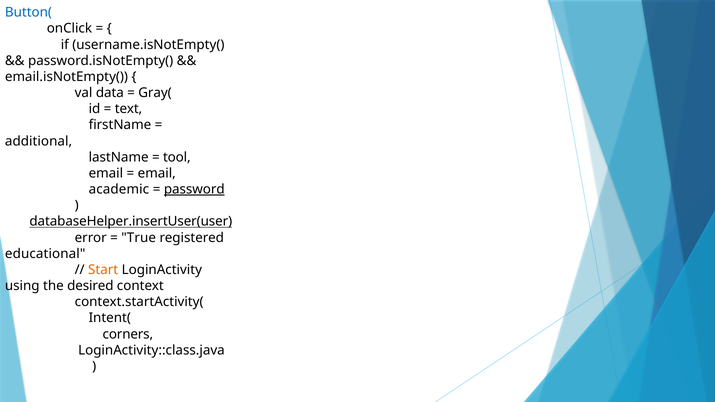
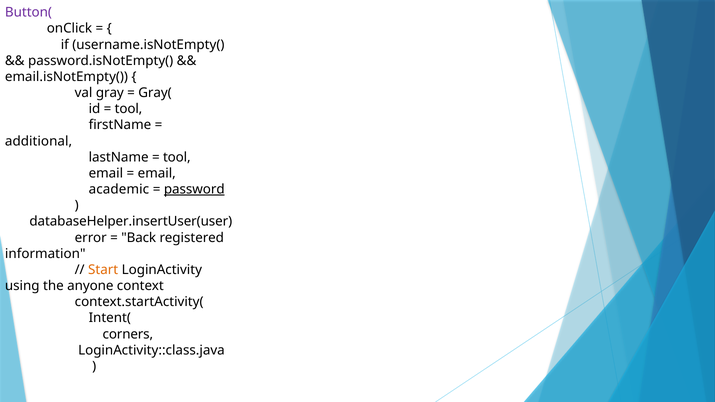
Button( colour: blue -> purple
data: data -> gray
text at (129, 109): text -> tool
databaseHelper.insertUser(user underline: present -> none
True: True -> Back
educational: educational -> information
desired: desired -> anyone
